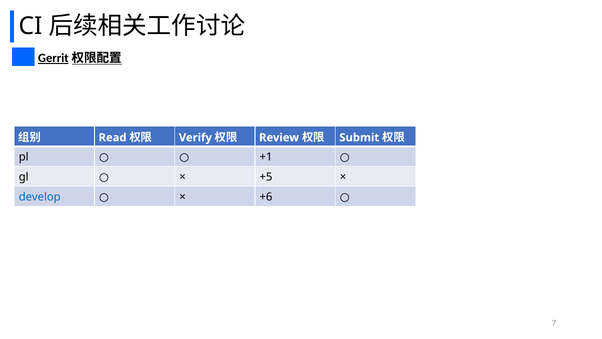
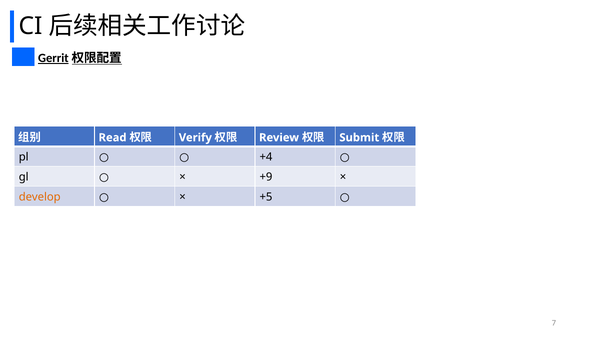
+1: +1 -> +4
+5: +5 -> +9
develop colour: blue -> orange
+6: +6 -> +5
